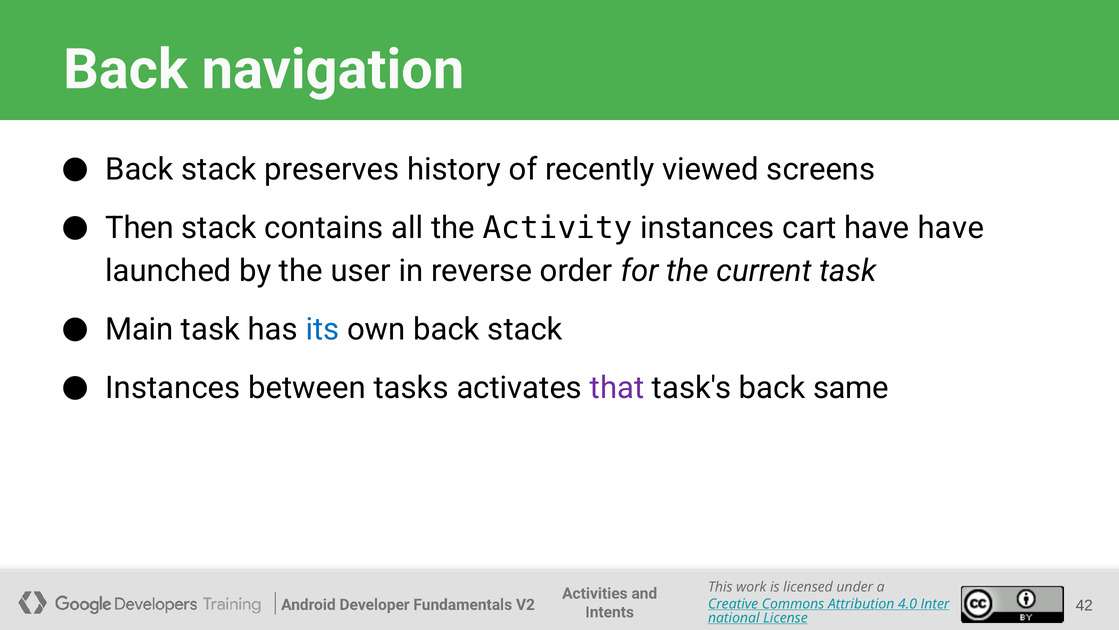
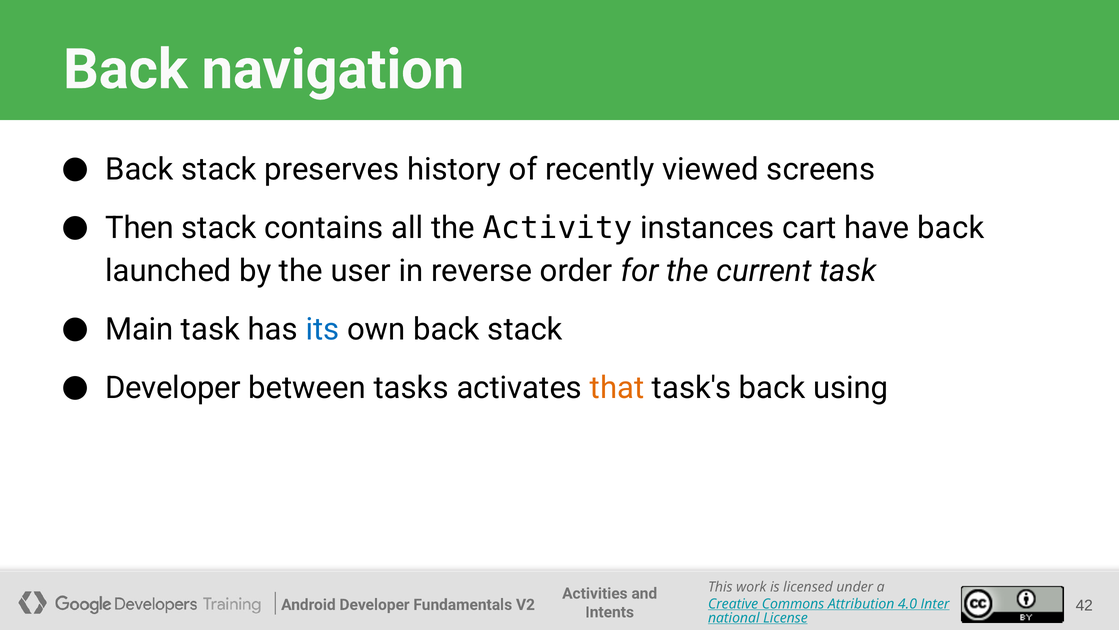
have have: have -> back
Instances at (173, 388): Instances -> Developer
that colour: purple -> orange
same: same -> using
